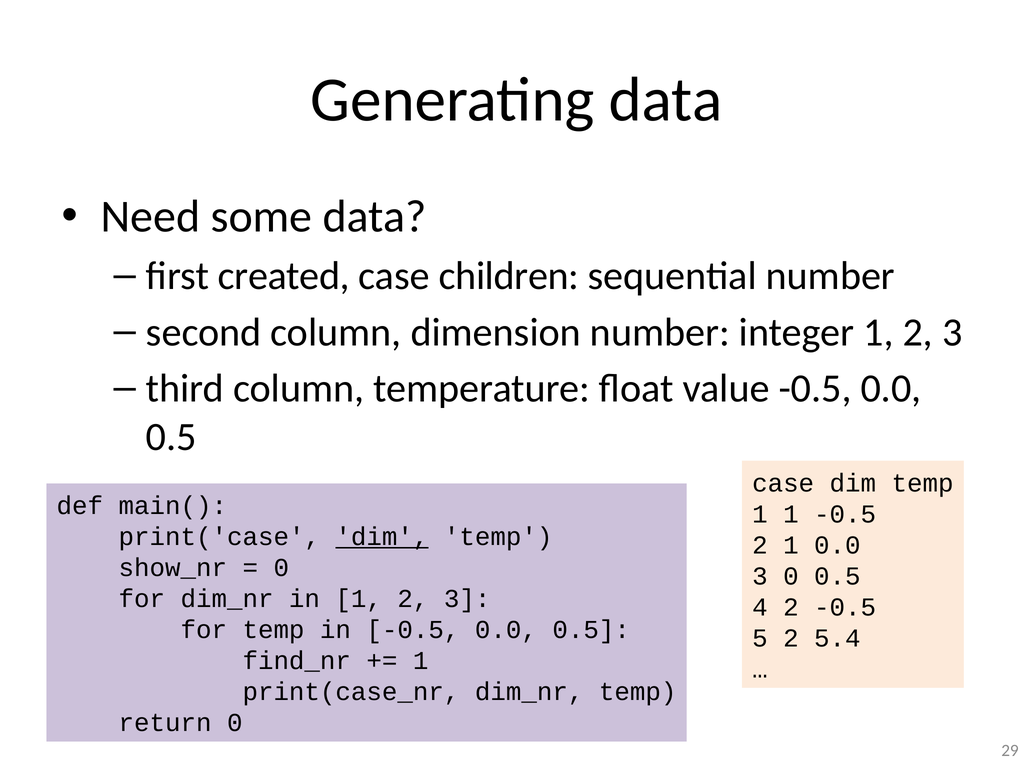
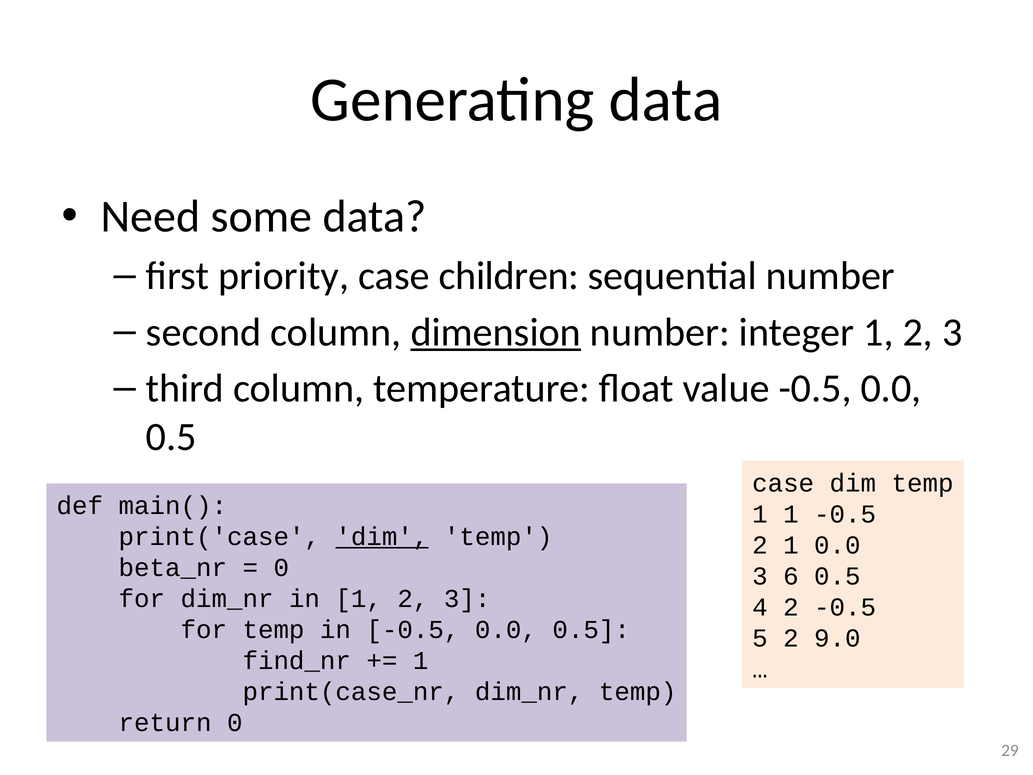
created: created -> priority
dimension underline: none -> present
show_nr: show_nr -> beta_nr
3 0: 0 -> 6
5.4: 5.4 -> 9.0
